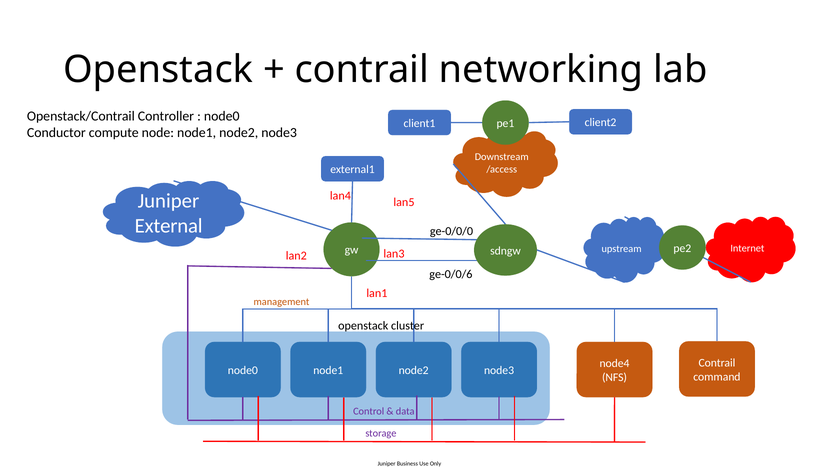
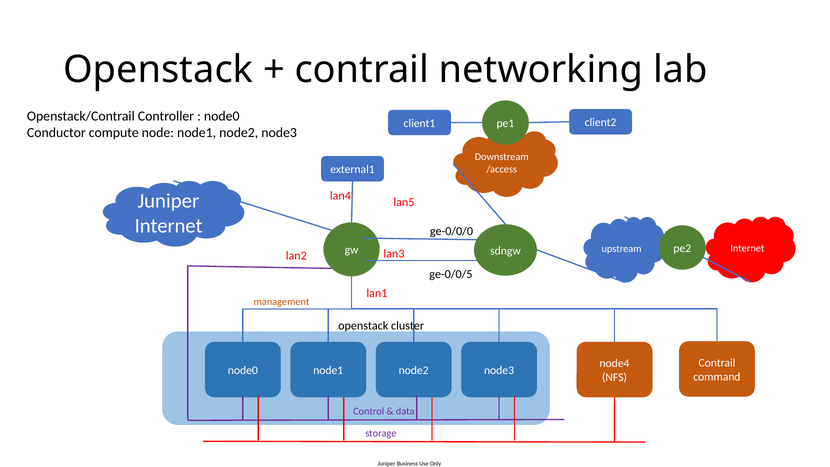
External at (169, 226): External -> Internet
ge-0/0/6: ge-0/0/6 -> ge-0/0/5
